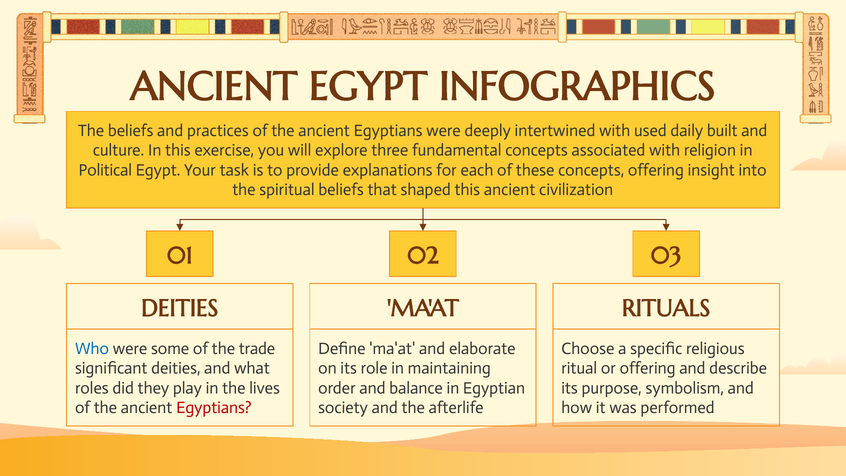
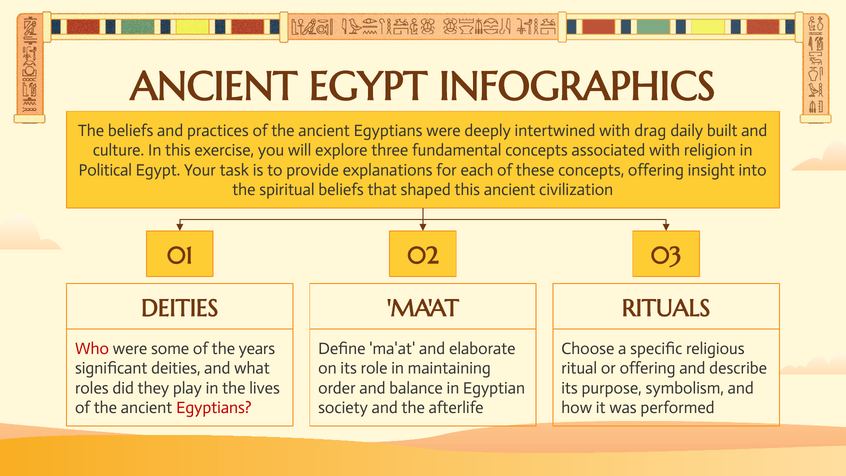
used: used -> drag
Who colour: blue -> red
trade: trade -> years
